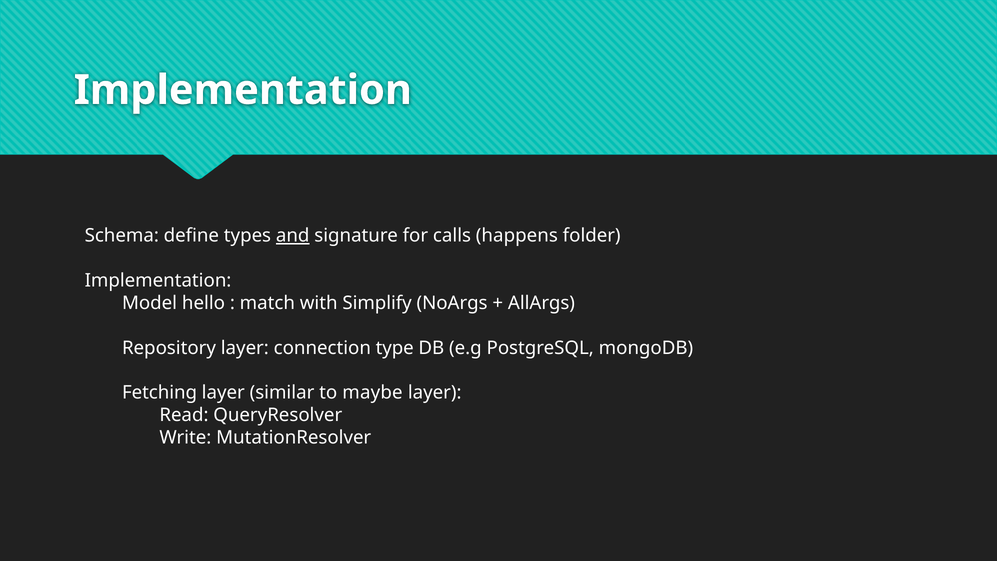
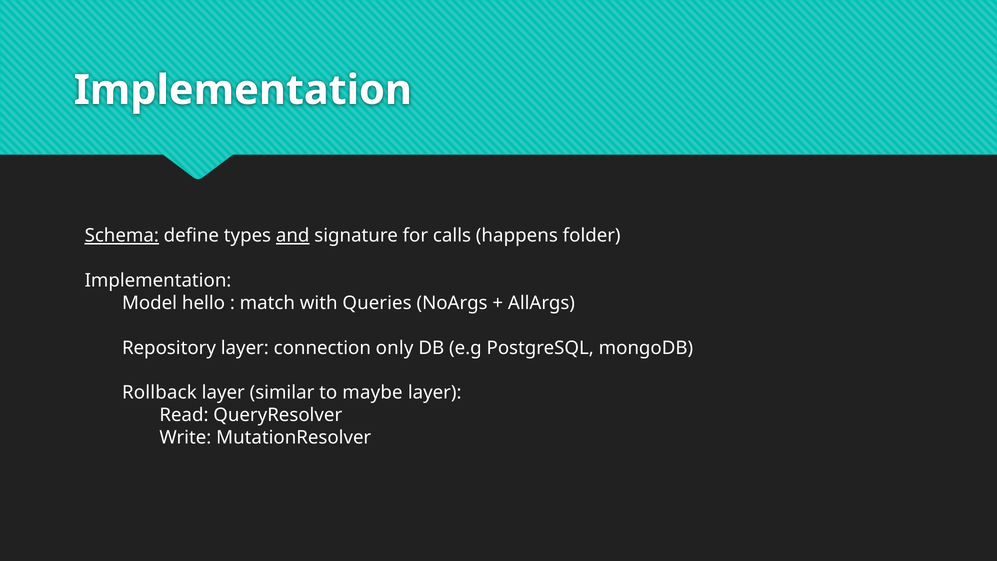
Schema underline: none -> present
Simplify: Simplify -> Queries
type: type -> only
Fetching: Fetching -> Rollback
